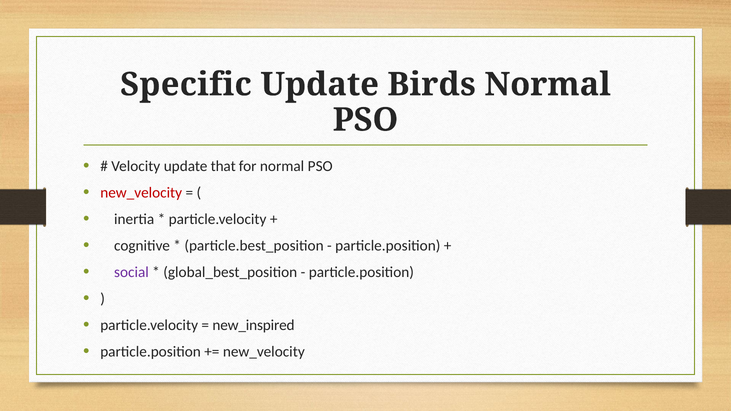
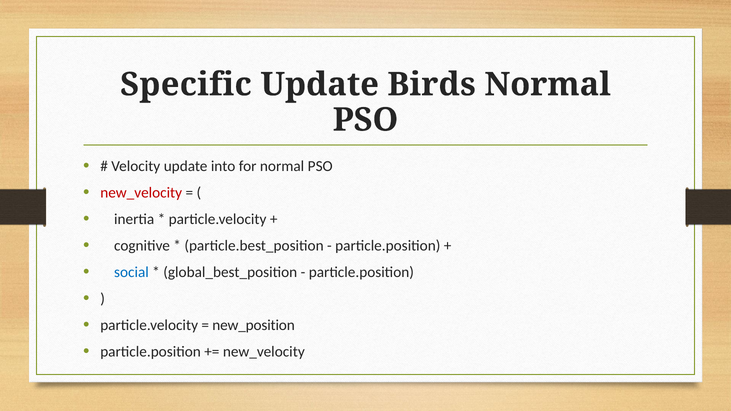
that: that -> into
social colour: purple -> blue
new_inspired: new_inspired -> new_position
